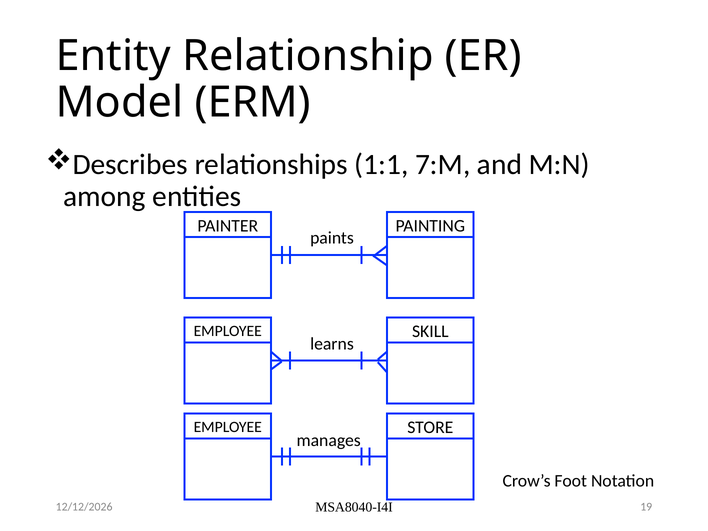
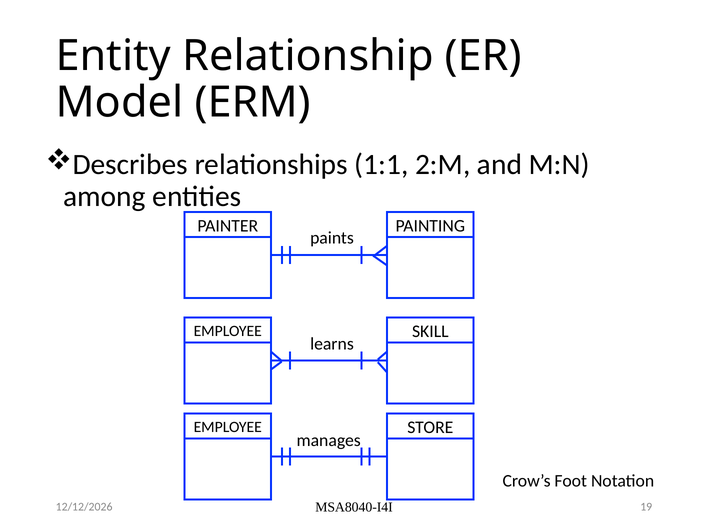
7:M: 7:M -> 2:M
